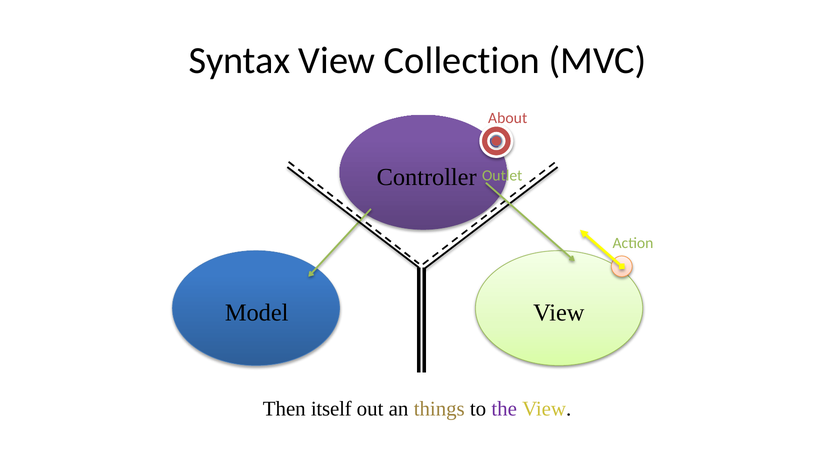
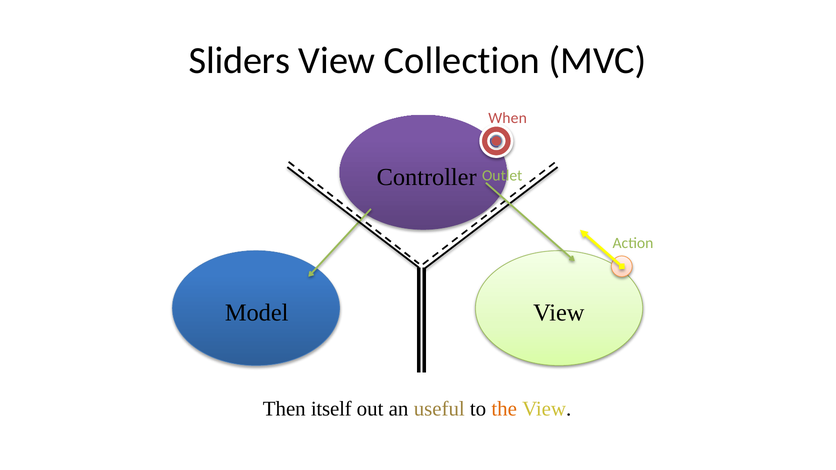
Syntax: Syntax -> Sliders
About: About -> When
things: things -> useful
the colour: purple -> orange
